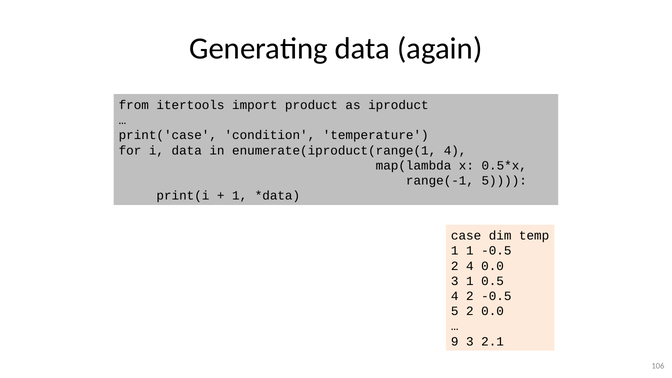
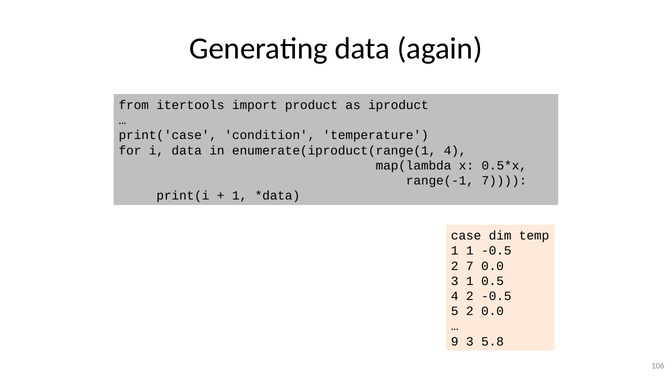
range(-1 5: 5 -> 7
2 4: 4 -> 7
2.1: 2.1 -> 5.8
